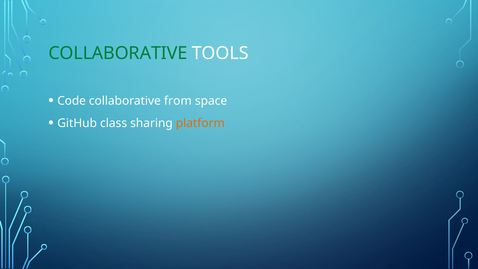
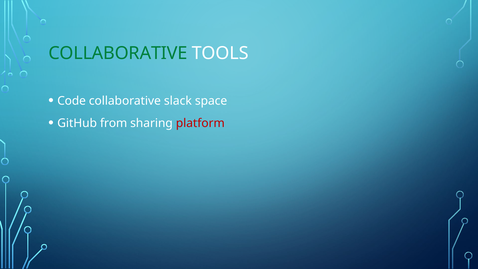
from: from -> slack
class: class -> from
platform colour: orange -> red
